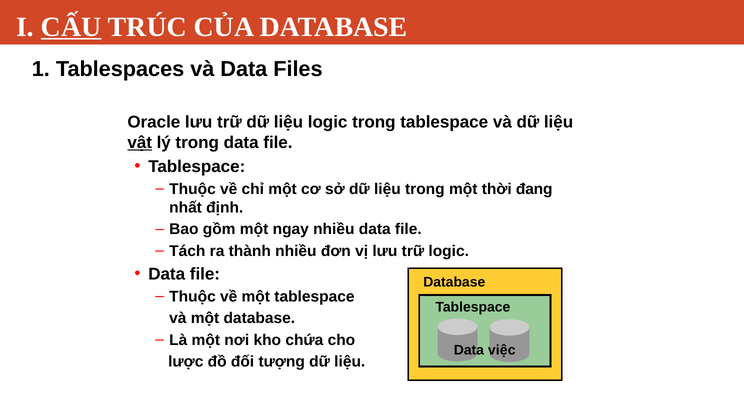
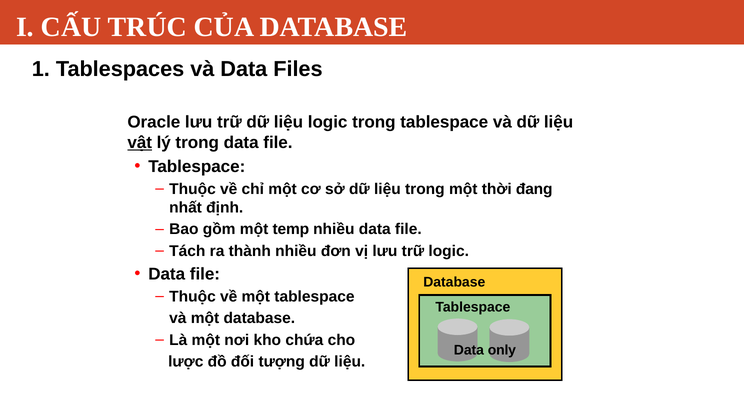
CẤU underline: present -> none
ngay: ngay -> temp
việc: việc -> only
